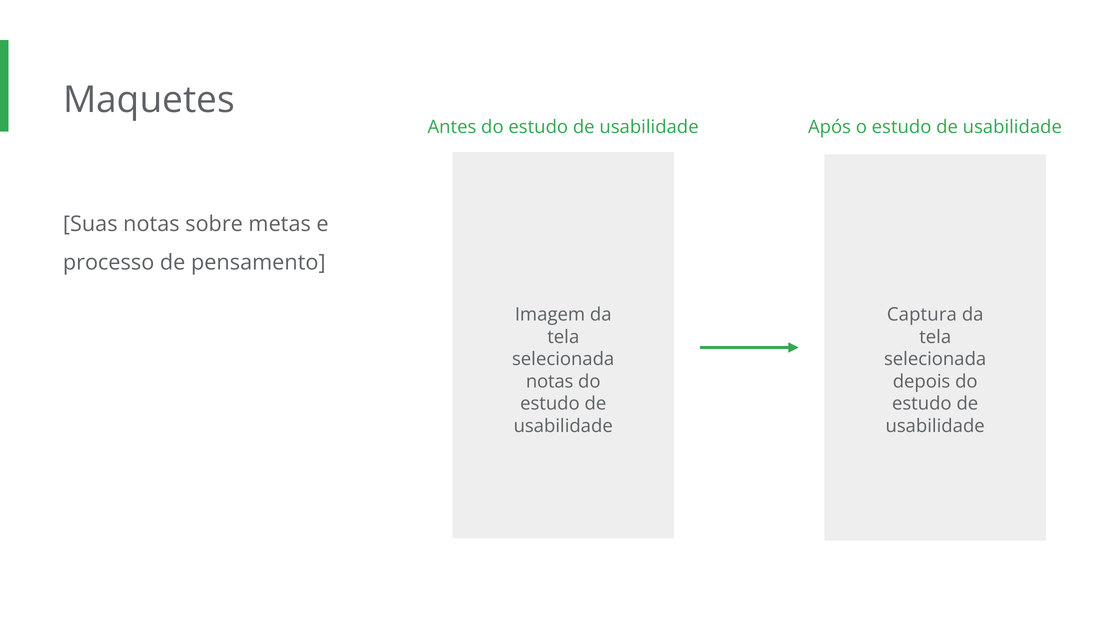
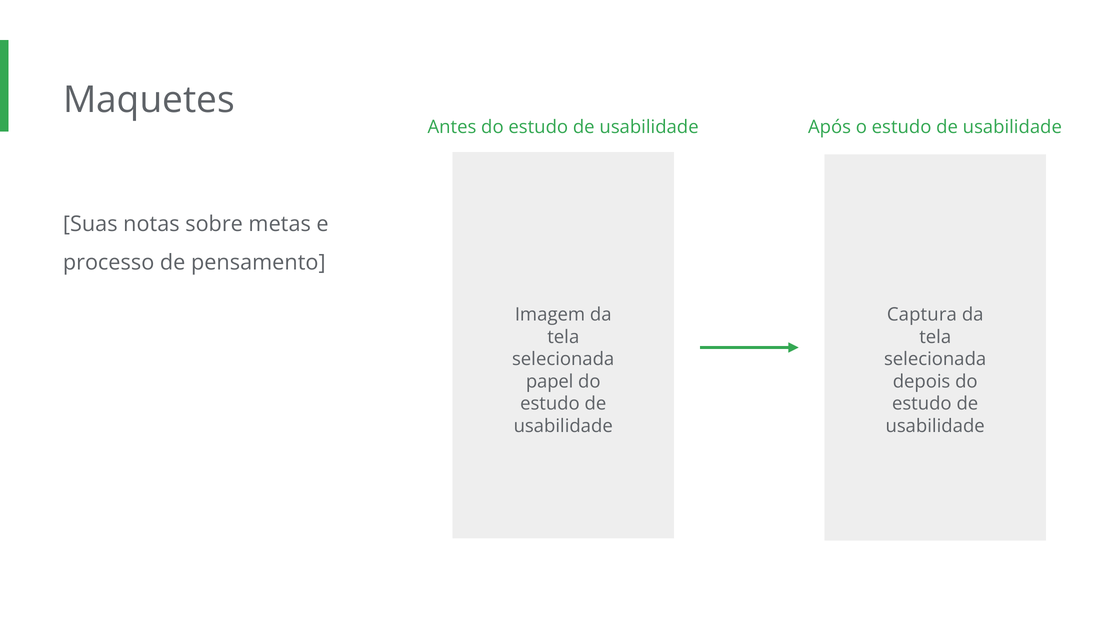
notas at (550, 382): notas -> papel
